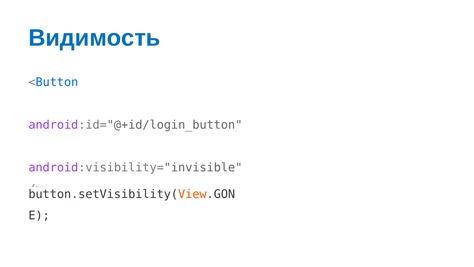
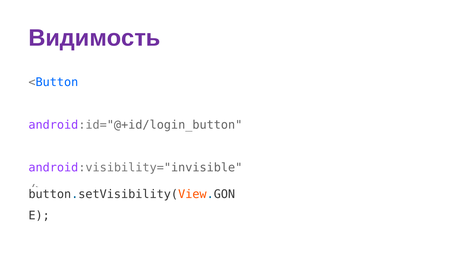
Видимость colour: blue -> purple
